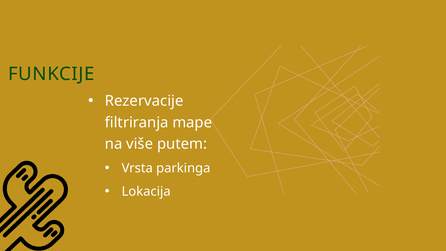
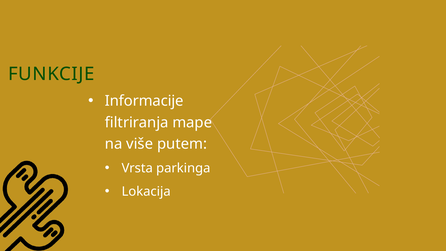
Rezervacije: Rezervacije -> Informacije
